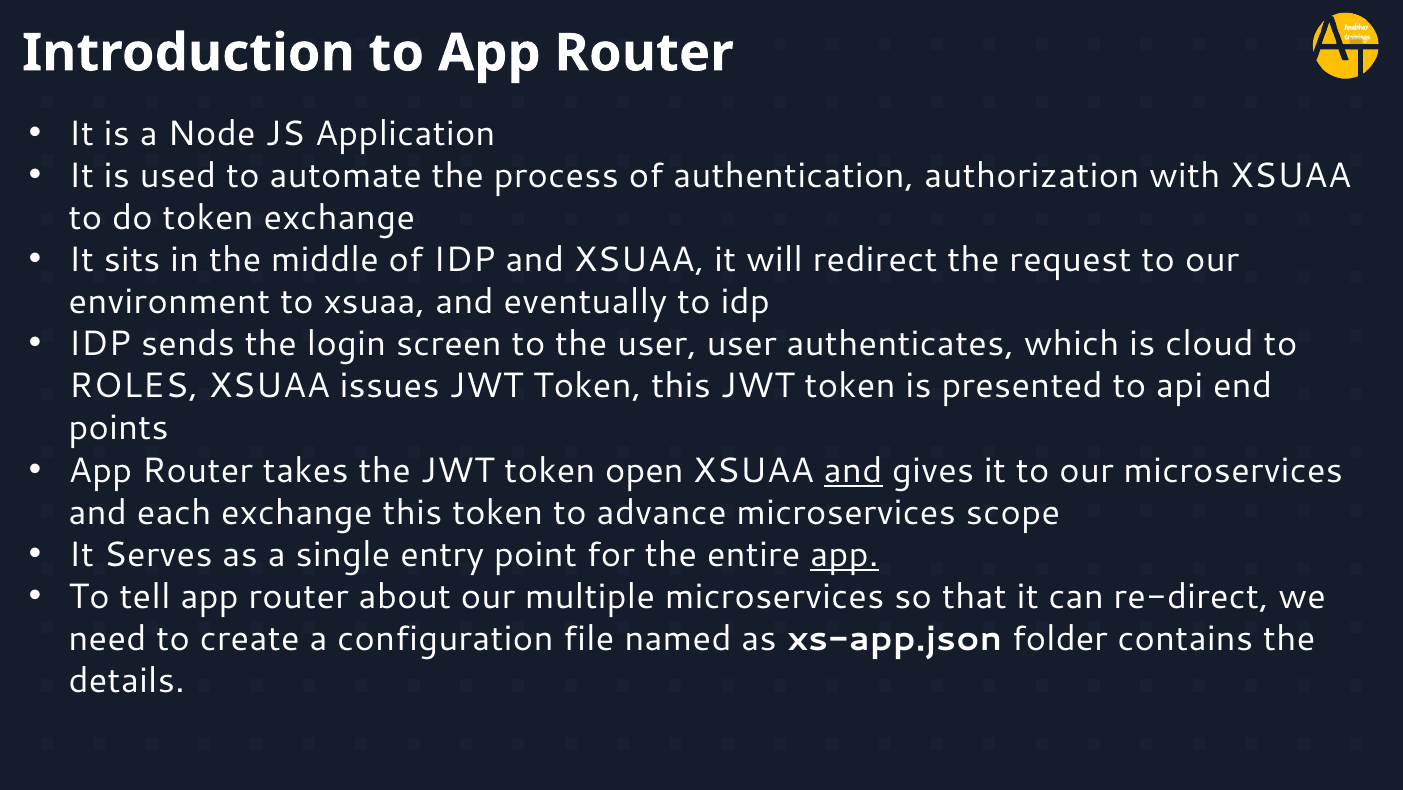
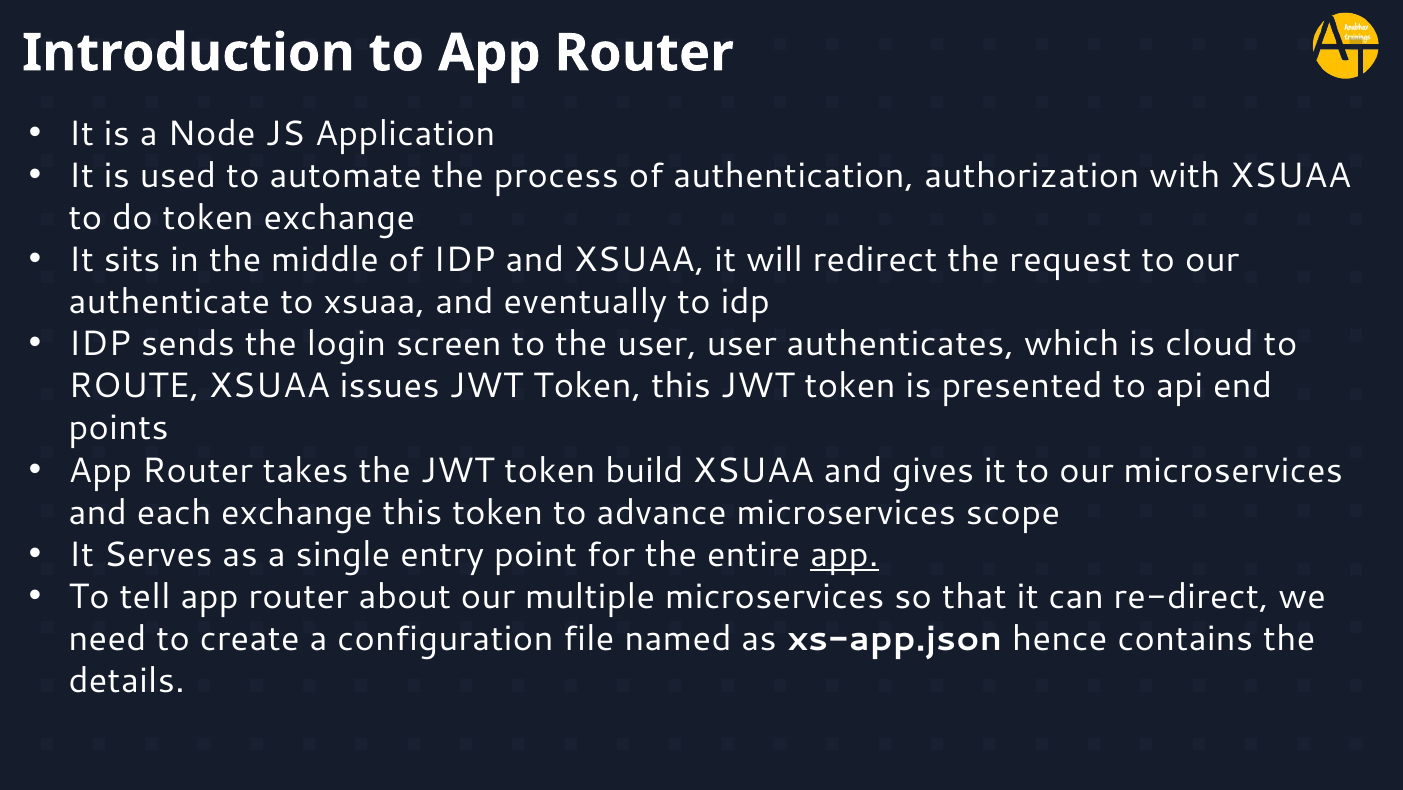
environment: environment -> authenticate
ROLES: ROLES -> ROUTE
open: open -> build
and at (853, 470) underline: present -> none
folder: folder -> hence
